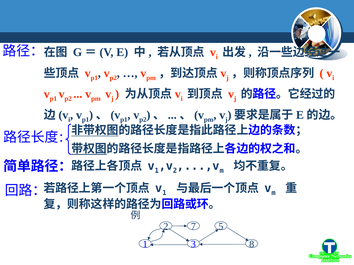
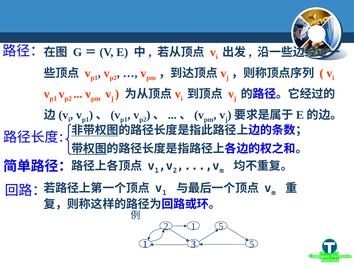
2 7: 7 -> 1
3 8: 8 -> 5
